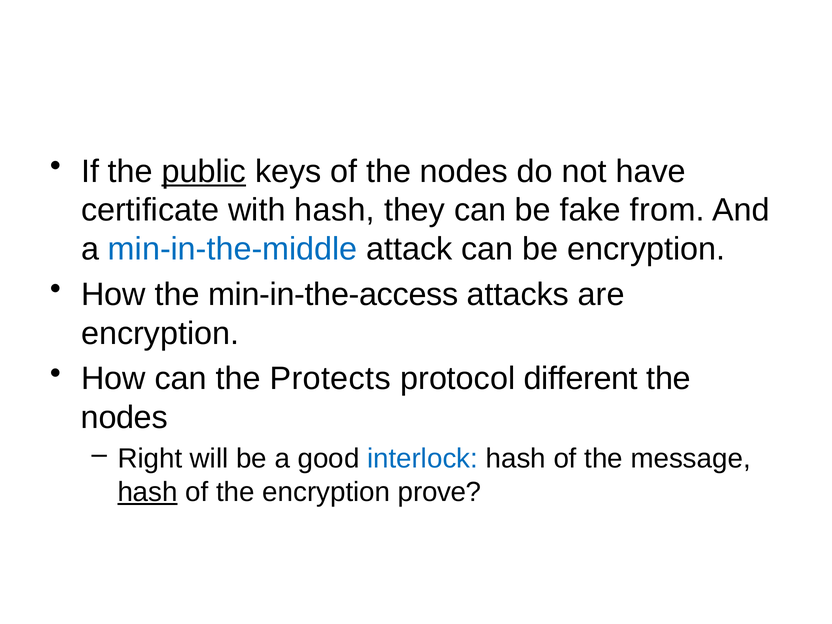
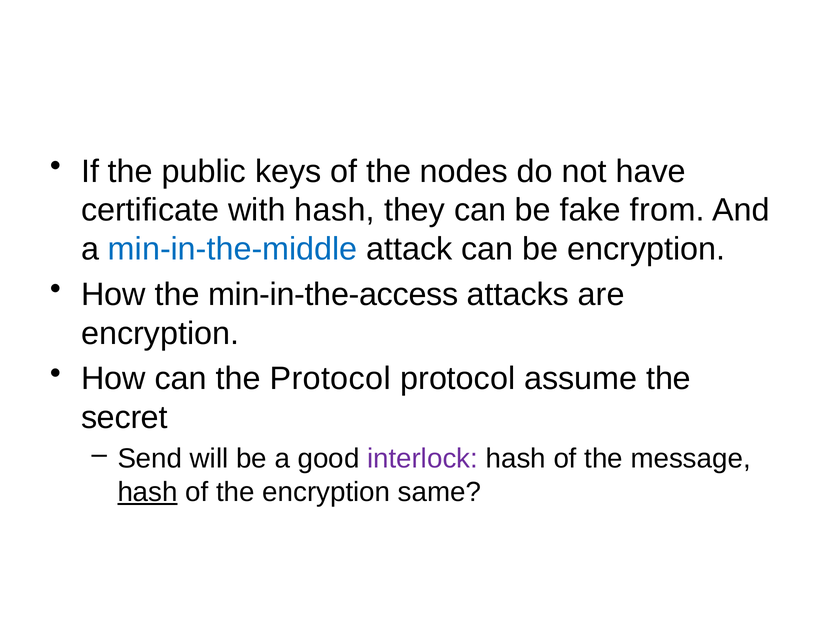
public underline: present -> none
the Protects: Protects -> Protocol
different: different -> assume
nodes at (124, 418): nodes -> secret
Right: Right -> Send
interlock colour: blue -> purple
prove: prove -> same
